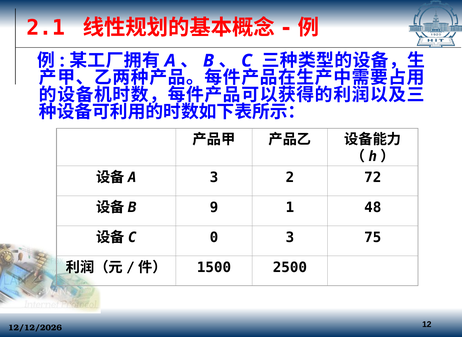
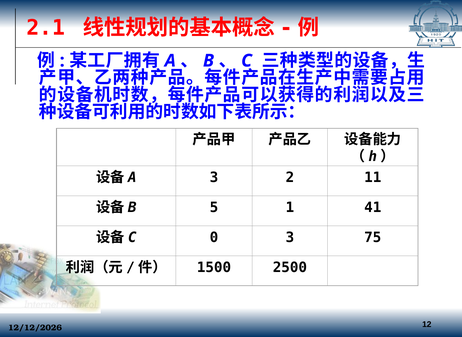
72: 72 -> 11
9: 9 -> 5
48: 48 -> 41
